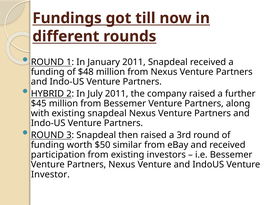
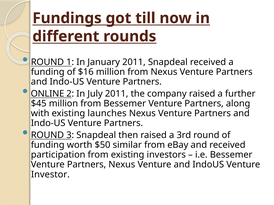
$48: $48 -> $16
HYBRID: HYBRID -> ONLINE
existing snapdeal: snapdeal -> launches
